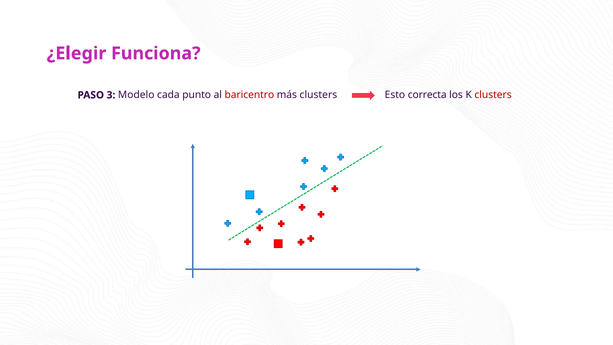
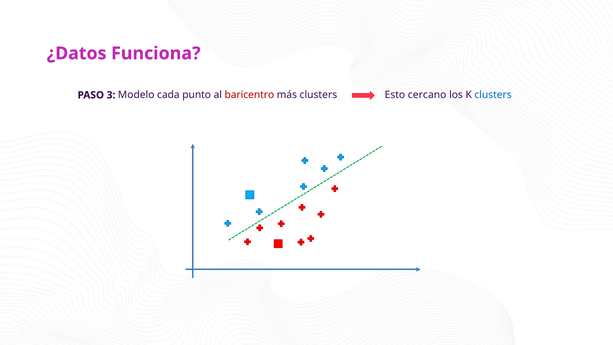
¿Elegir: ¿Elegir -> ¿Datos
correcta: correcta -> cercano
clusters at (493, 95) colour: red -> blue
